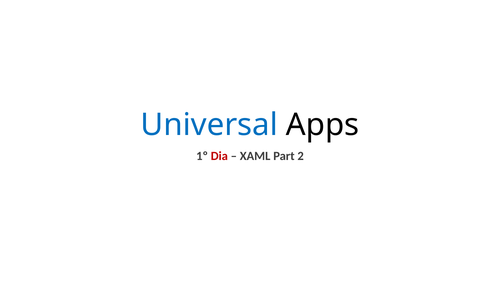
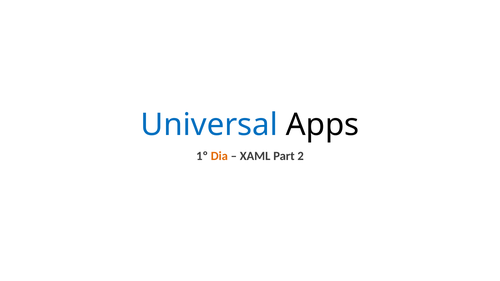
Dia colour: red -> orange
